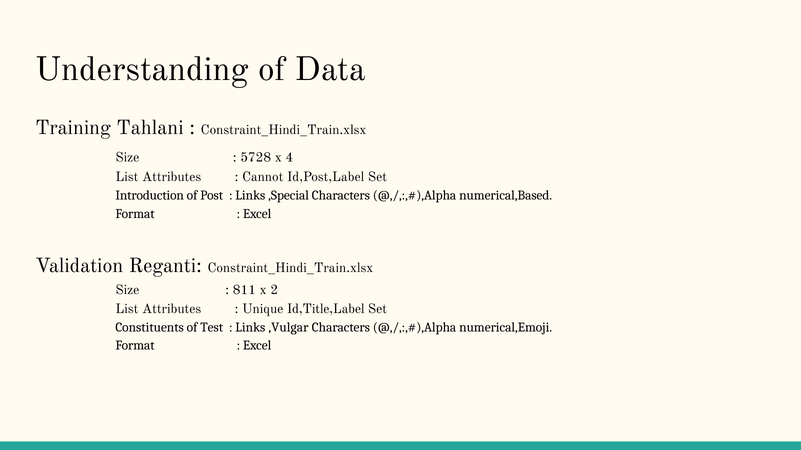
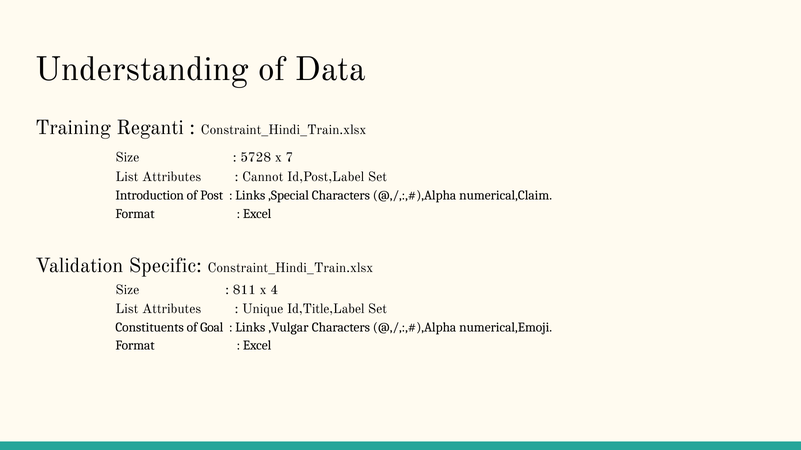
Tahlani: Tahlani -> Reganti
4: 4 -> 7
numerical,Based: numerical,Based -> numerical,Claim
Reganti: Reganti -> Specific
2: 2 -> 4
Test: Test -> Goal
